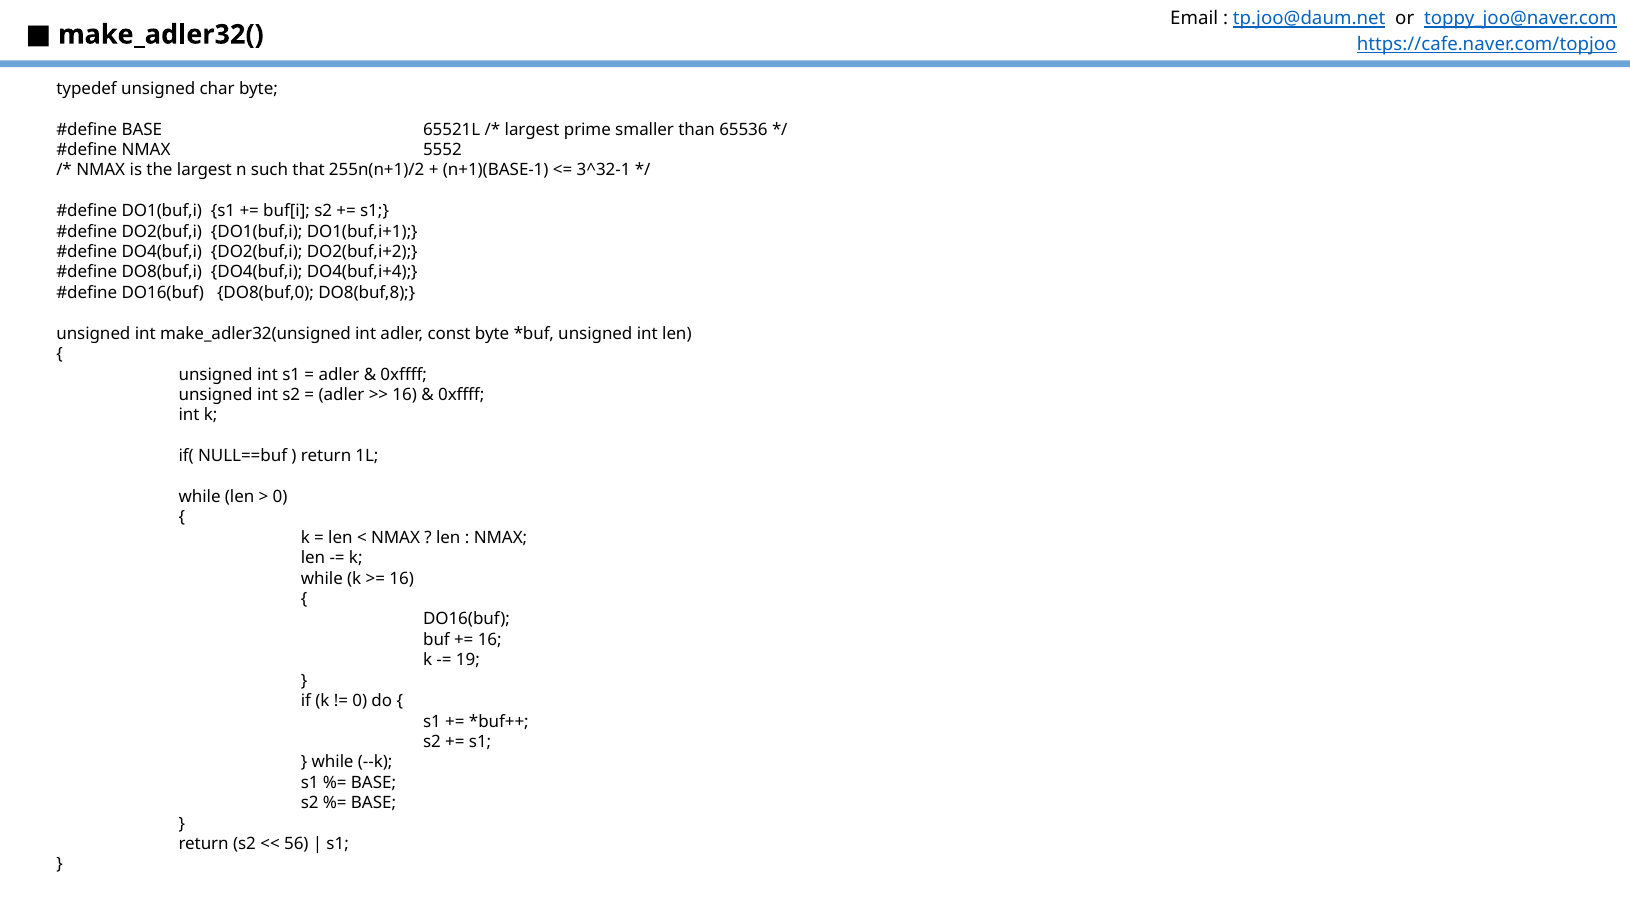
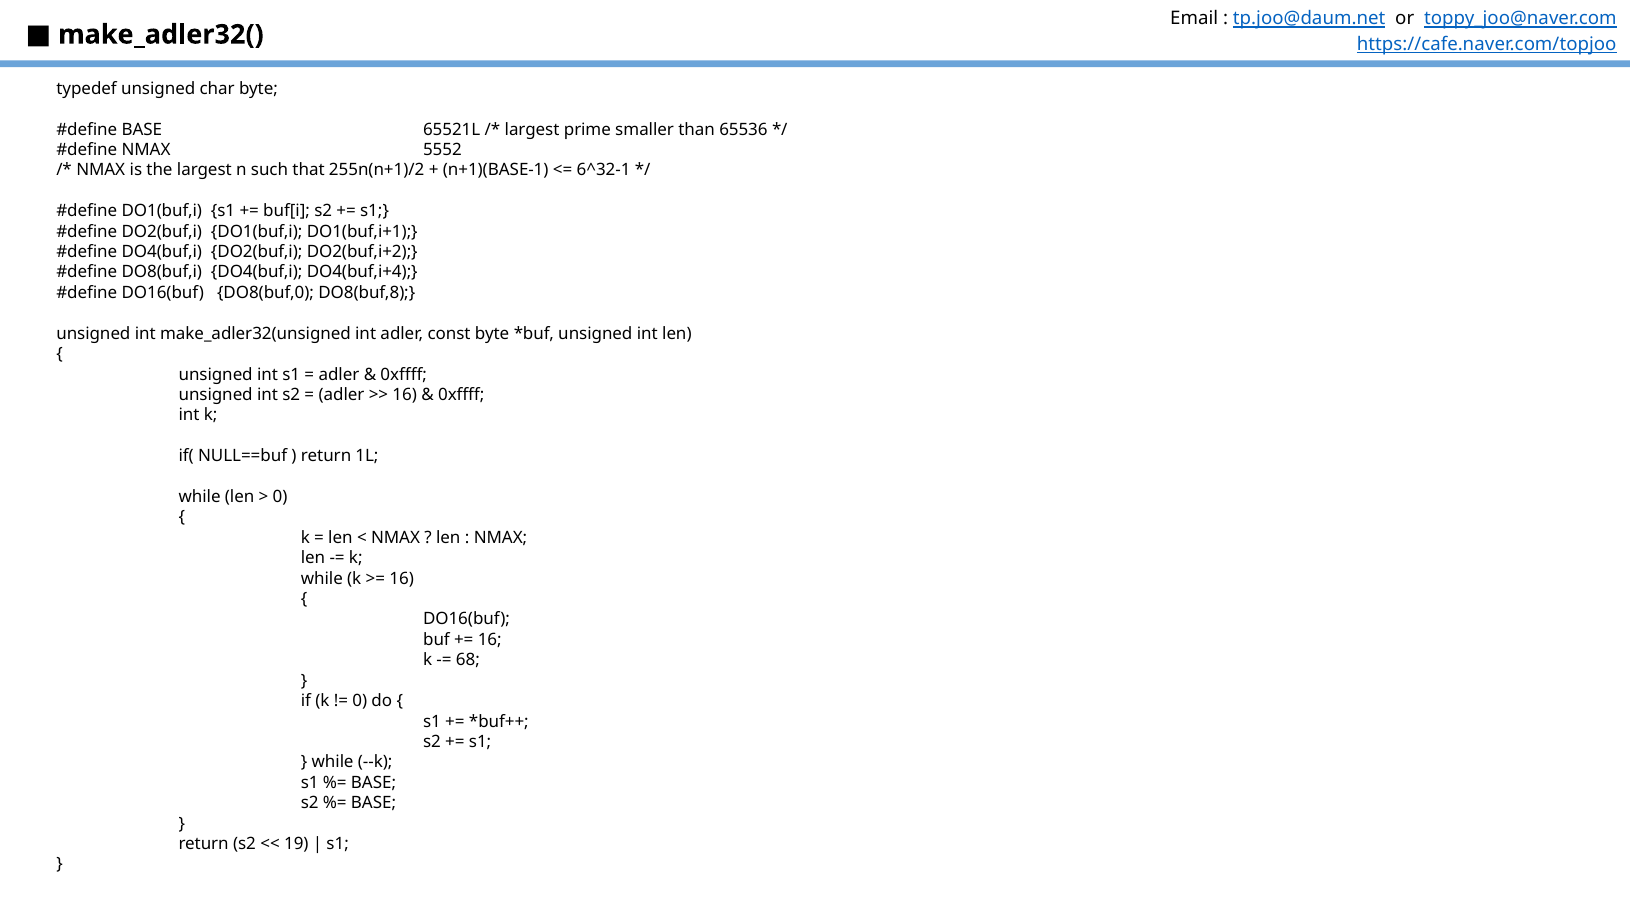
3^32-1: 3^32-1 -> 6^32-1
19: 19 -> 68
56: 56 -> 19
